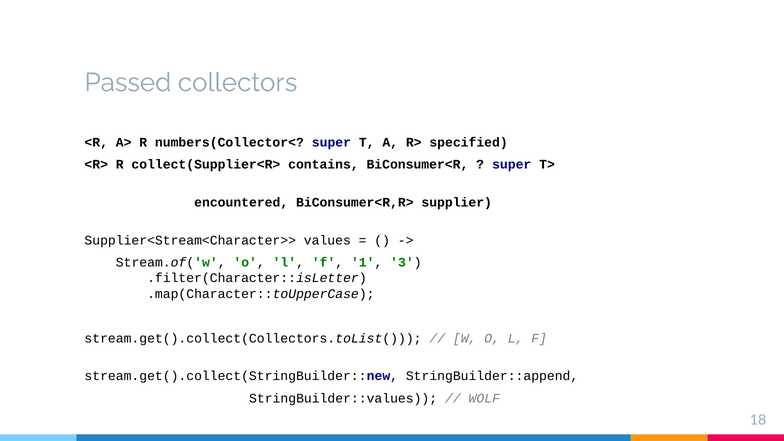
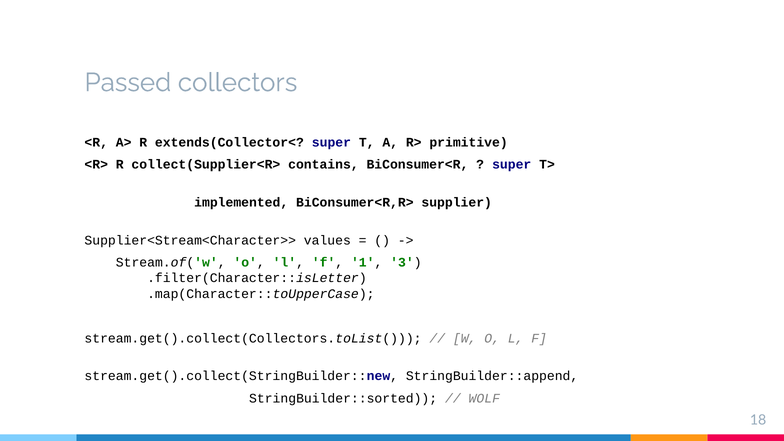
numbers(Collector<: numbers(Collector< -> extends(Collector<
specified: specified -> primitive
encountered: encountered -> implemented
StringBuilder::values: StringBuilder::values -> StringBuilder::sorted
